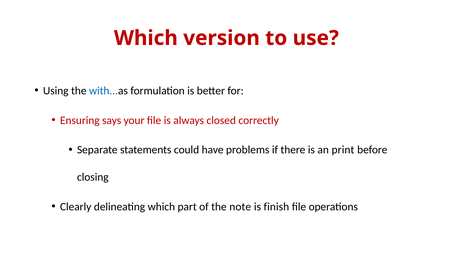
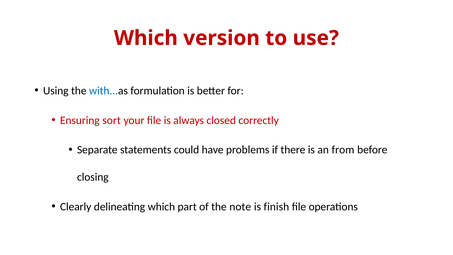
says: says -> sort
print: print -> from
